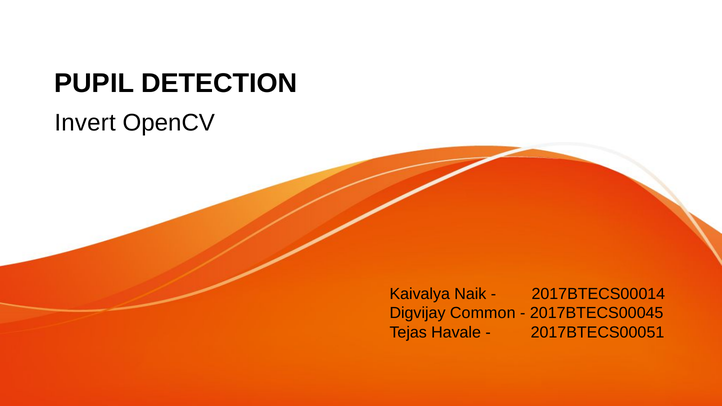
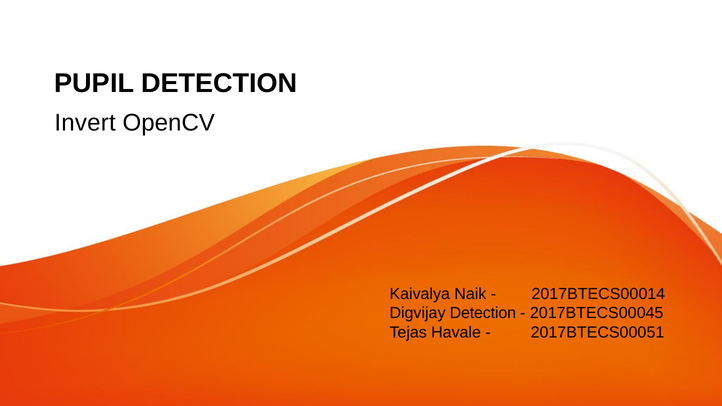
Digvijay Common: Common -> Detection
